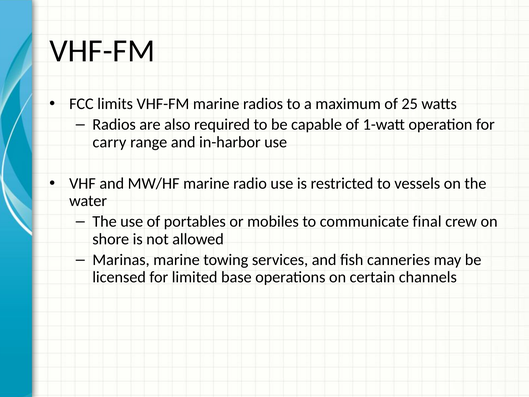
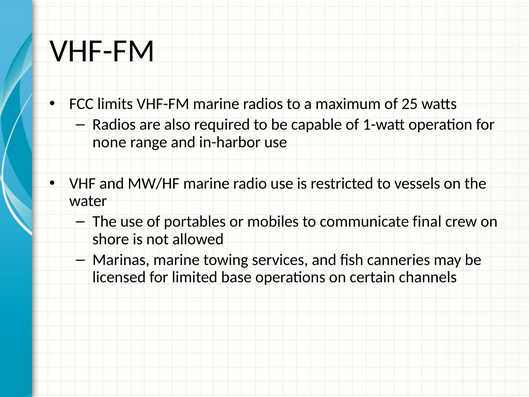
carry: carry -> none
